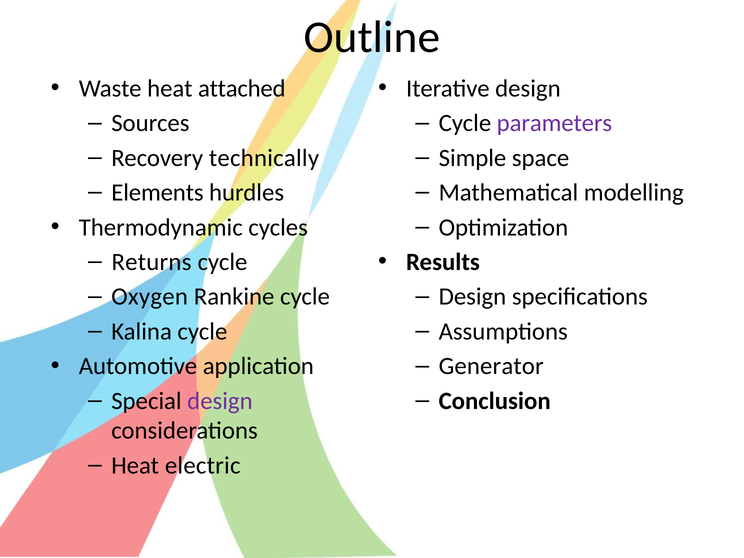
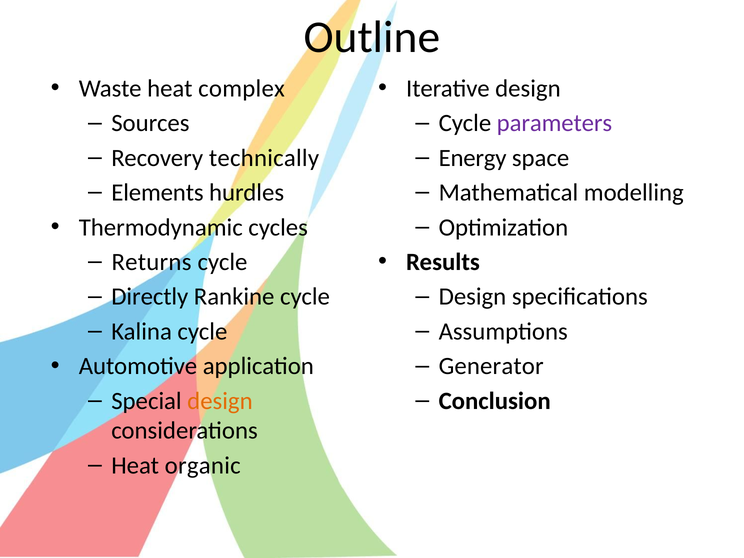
attached: attached -> complex
Simple: Simple -> Energy
Oxygen: Oxygen -> Directly
design at (220, 401) colour: purple -> orange
electric: electric -> organic
